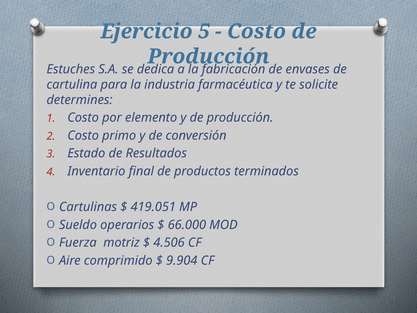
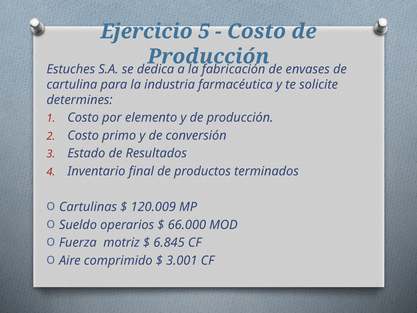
419.051: 419.051 -> 120.009
4.506: 4.506 -> 6.845
9.904: 9.904 -> 3.001
